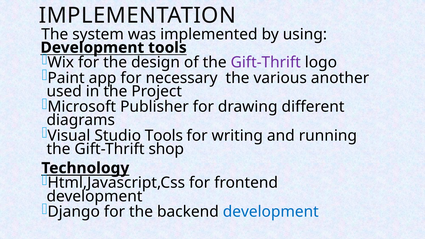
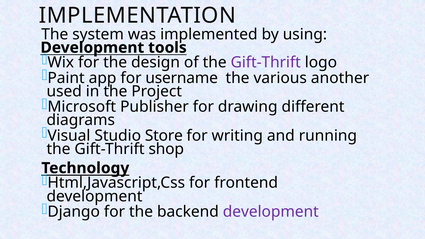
necessary: necessary -> username
Studio Tools: Tools -> Store
development at (271, 212) colour: blue -> purple
